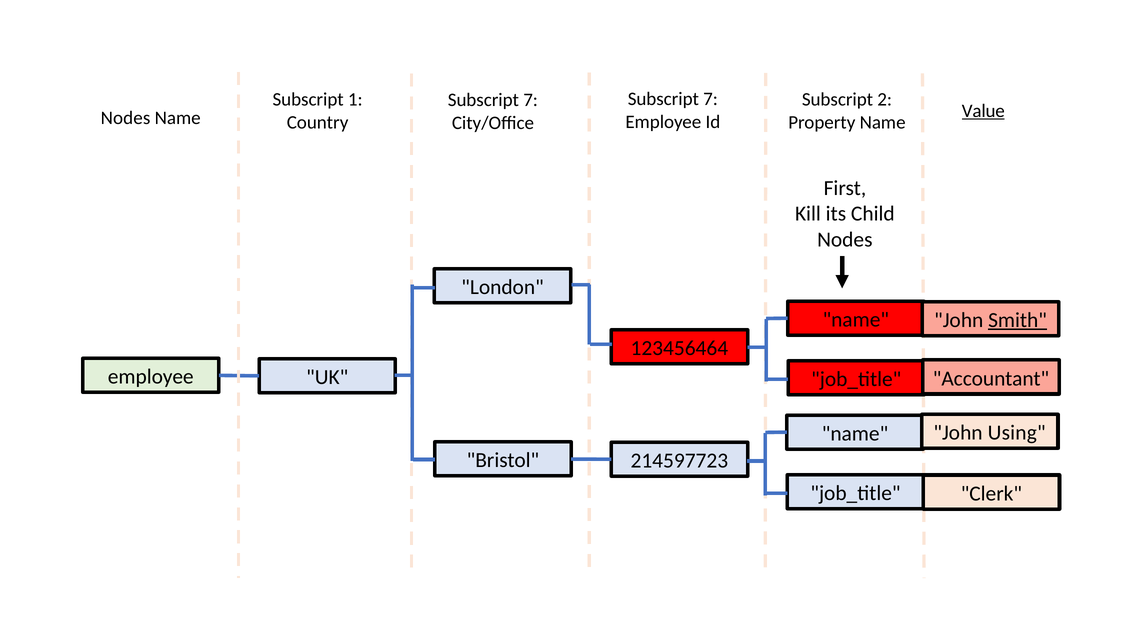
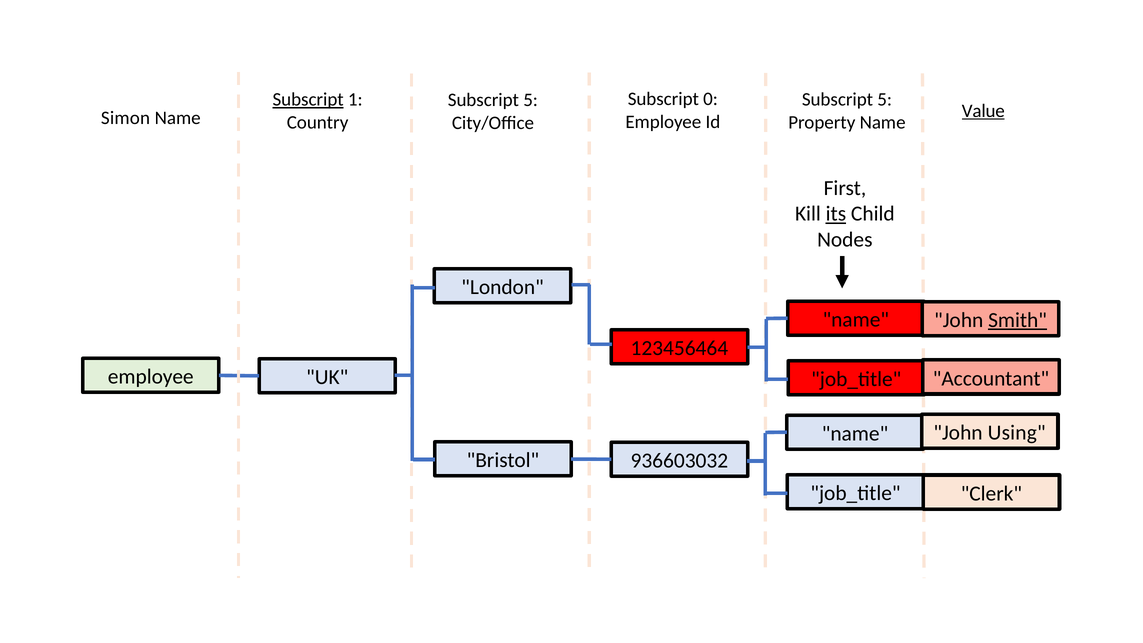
7 at (711, 99): 7 -> 0
Subscript at (308, 100) underline: none -> present
2 at (885, 100): 2 -> 5
7 at (531, 100): 7 -> 5
Nodes at (126, 118): Nodes -> Simon
its underline: none -> present
214597723: 214597723 -> 936603032
